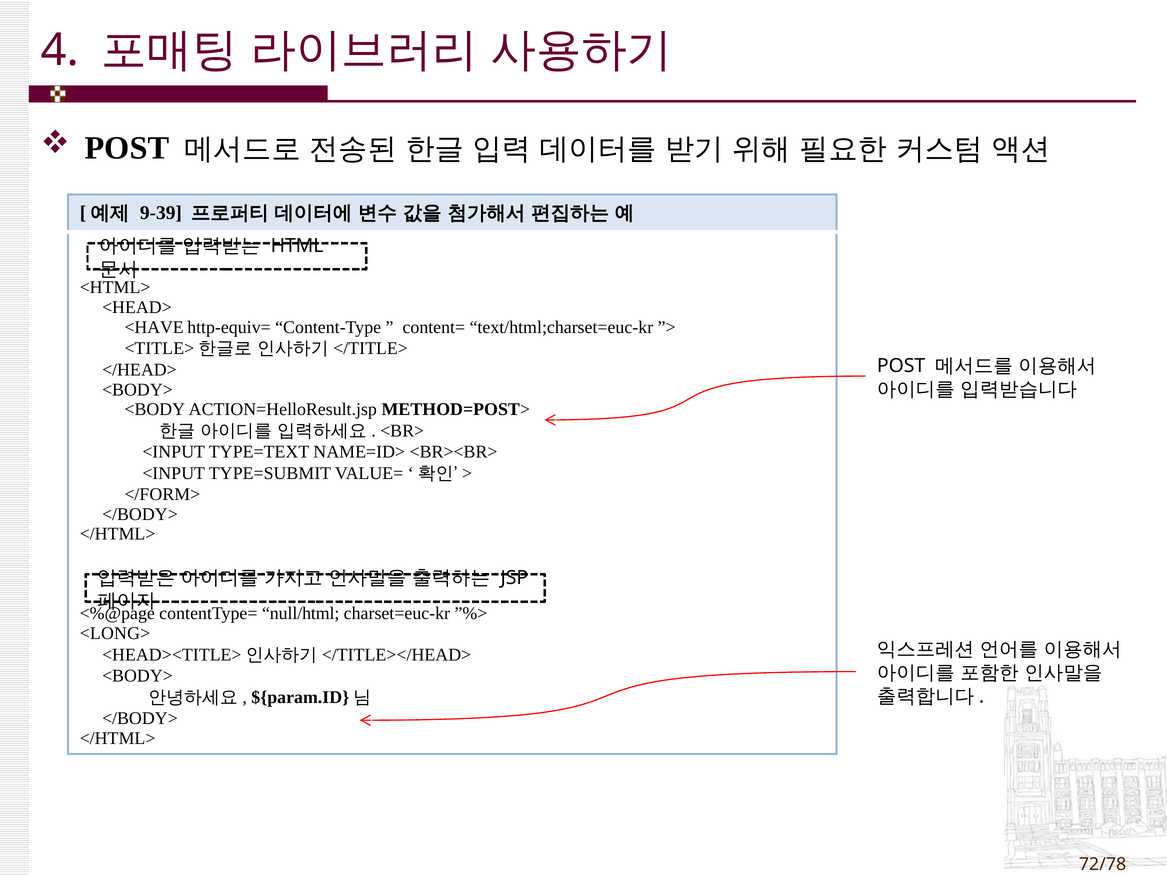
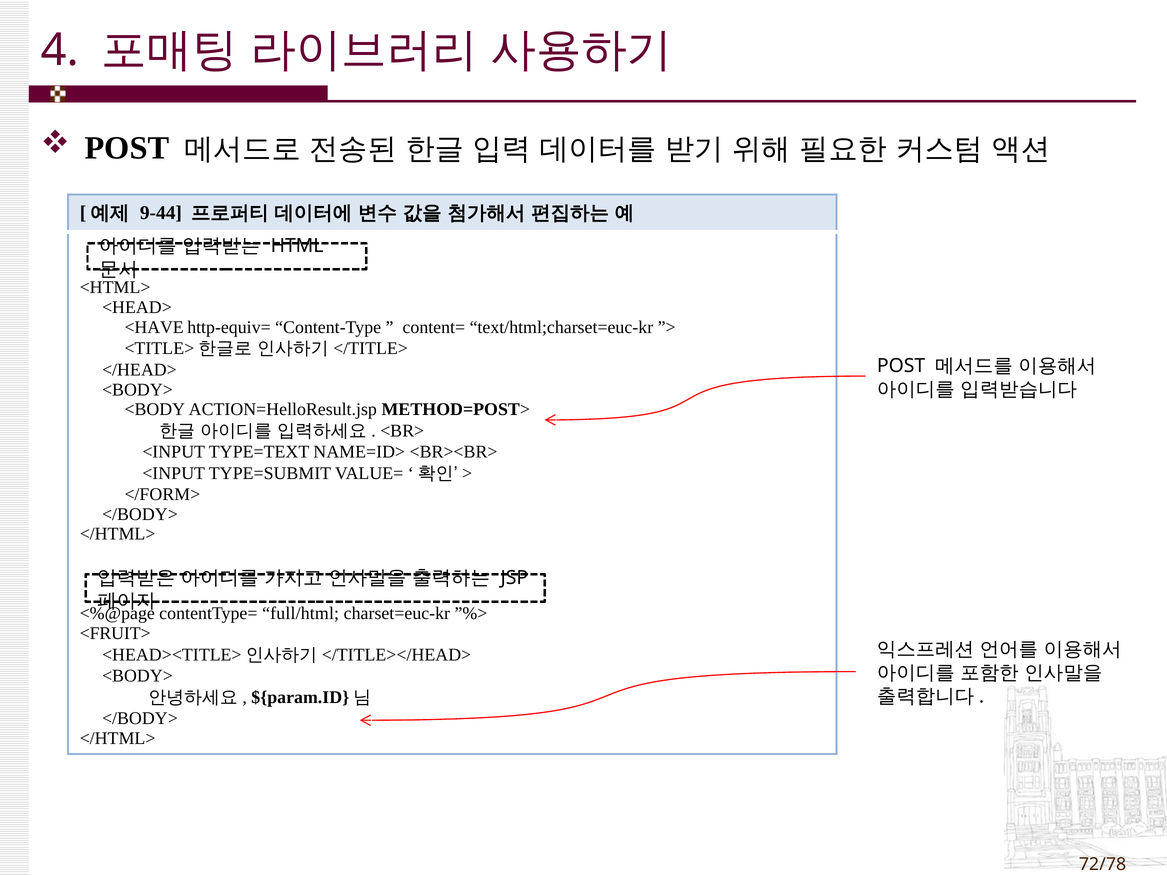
9-39: 9-39 -> 9-44
null/html: null/html -> full/html
<LONG>: <LONG> -> <FRUIT>
